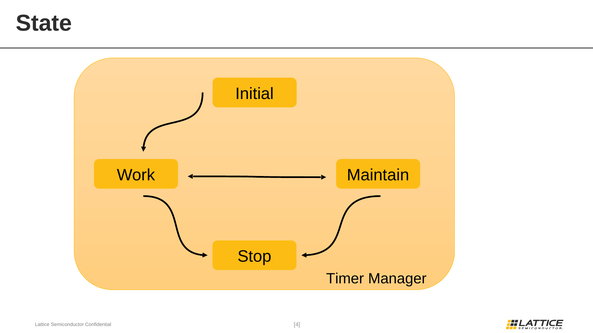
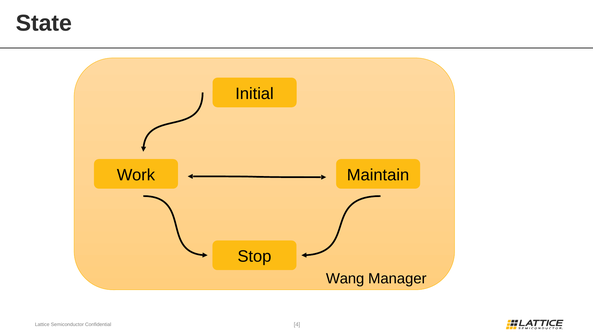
Timer: Timer -> Wang
